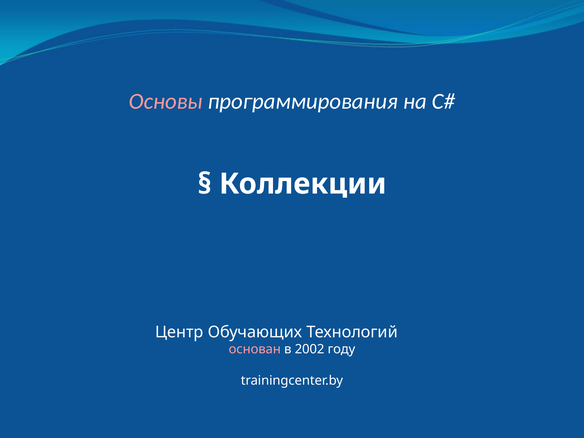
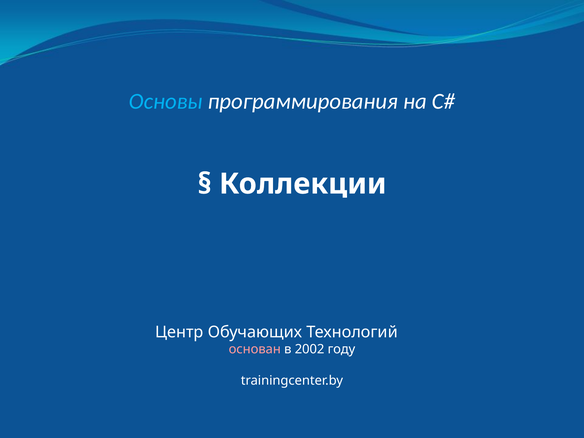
Основы colour: pink -> light blue
